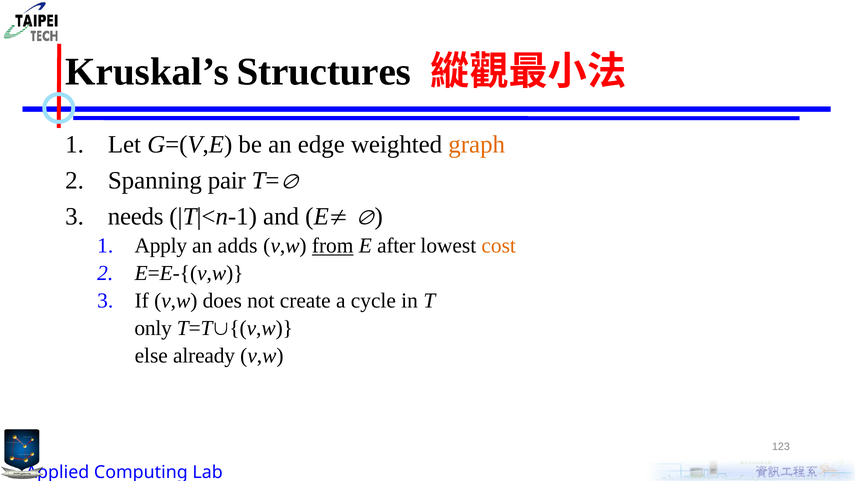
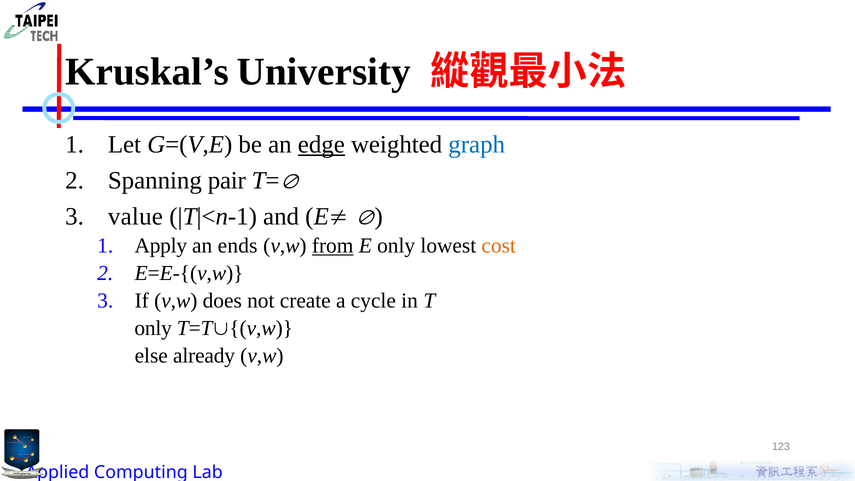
Structures: Structures -> University
edge underline: none -> present
graph colour: orange -> blue
needs: needs -> value
adds: adds -> ends
E after: after -> only
